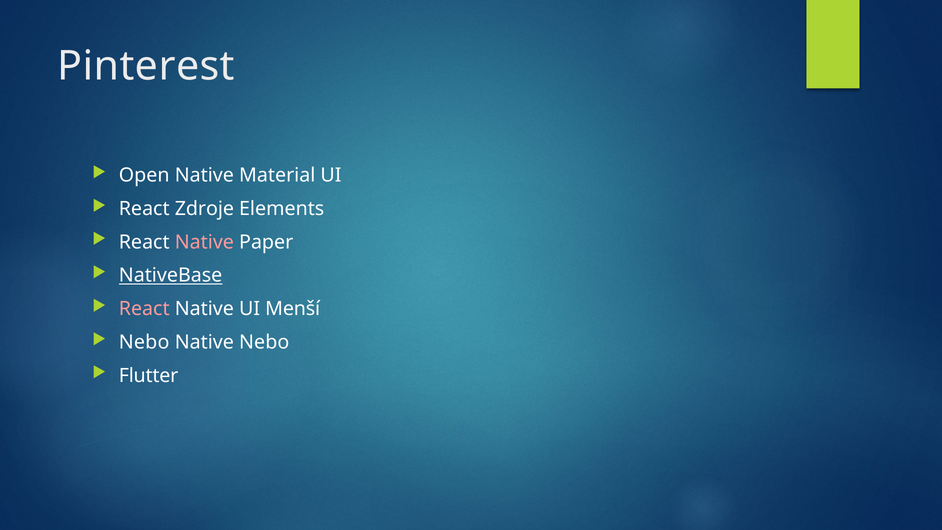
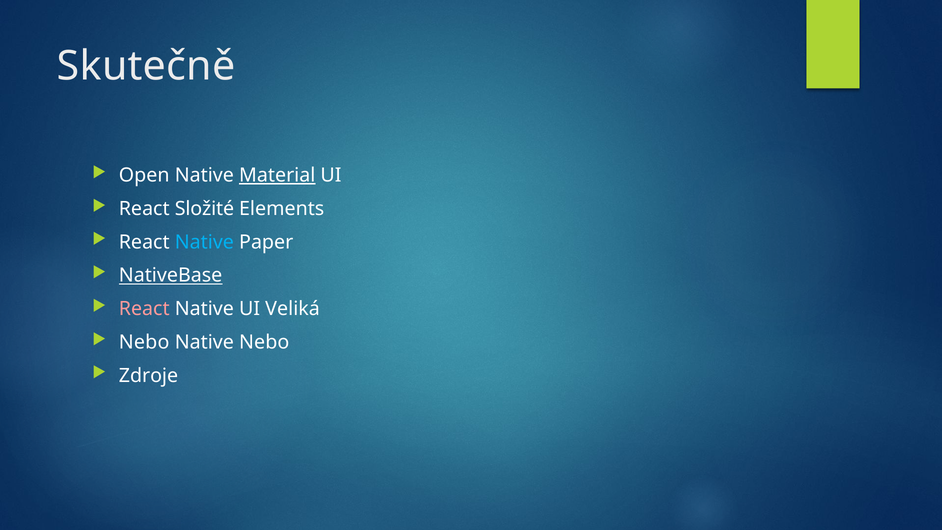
Pinterest: Pinterest -> Skutečně
Material underline: none -> present
Zdroje: Zdroje -> Složité
Native at (204, 242) colour: pink -> light blue
Menší: Menší -> Veliká
Flutter: Flutter -> Zdroje
